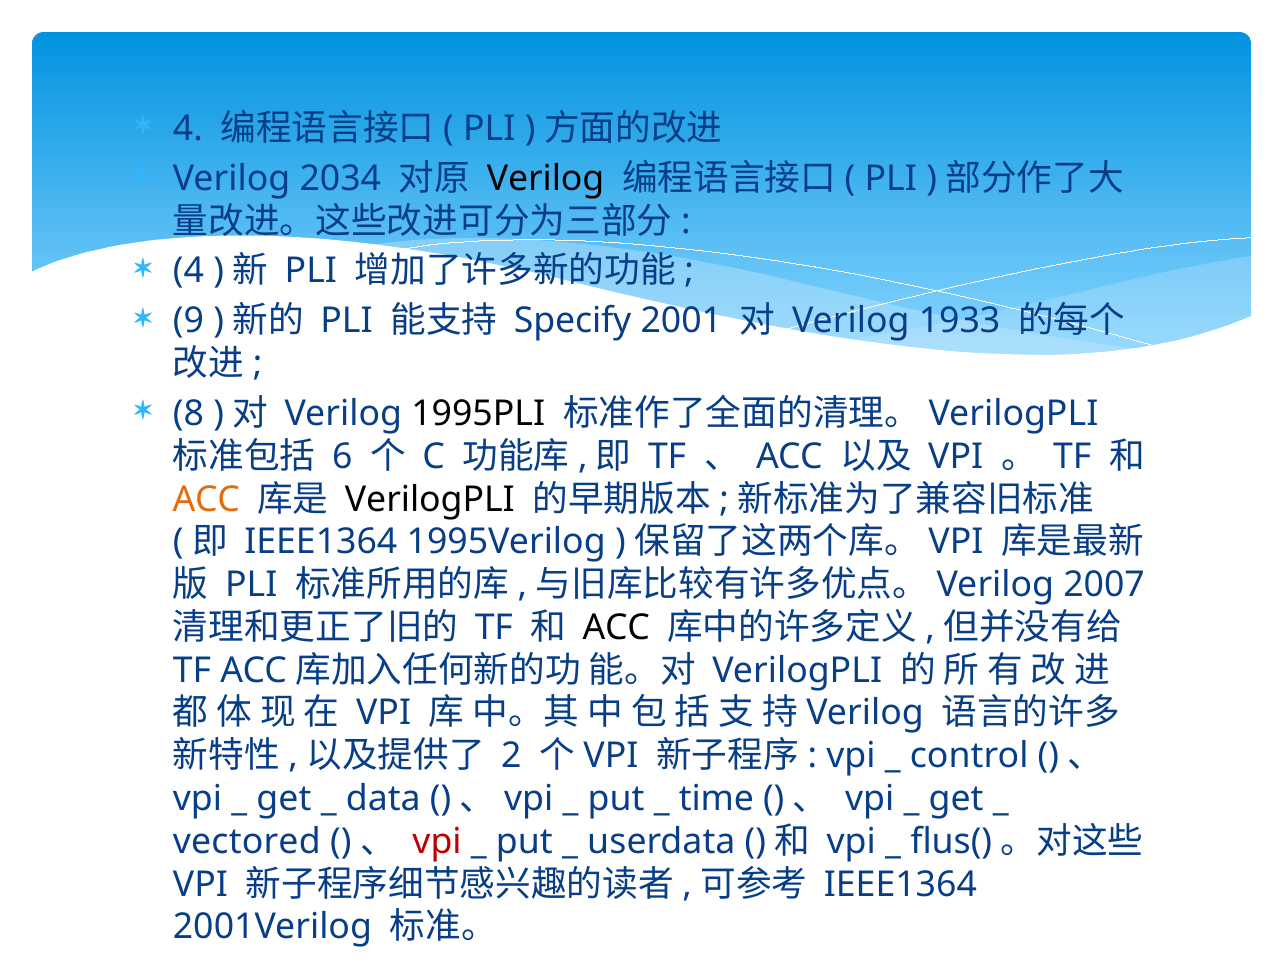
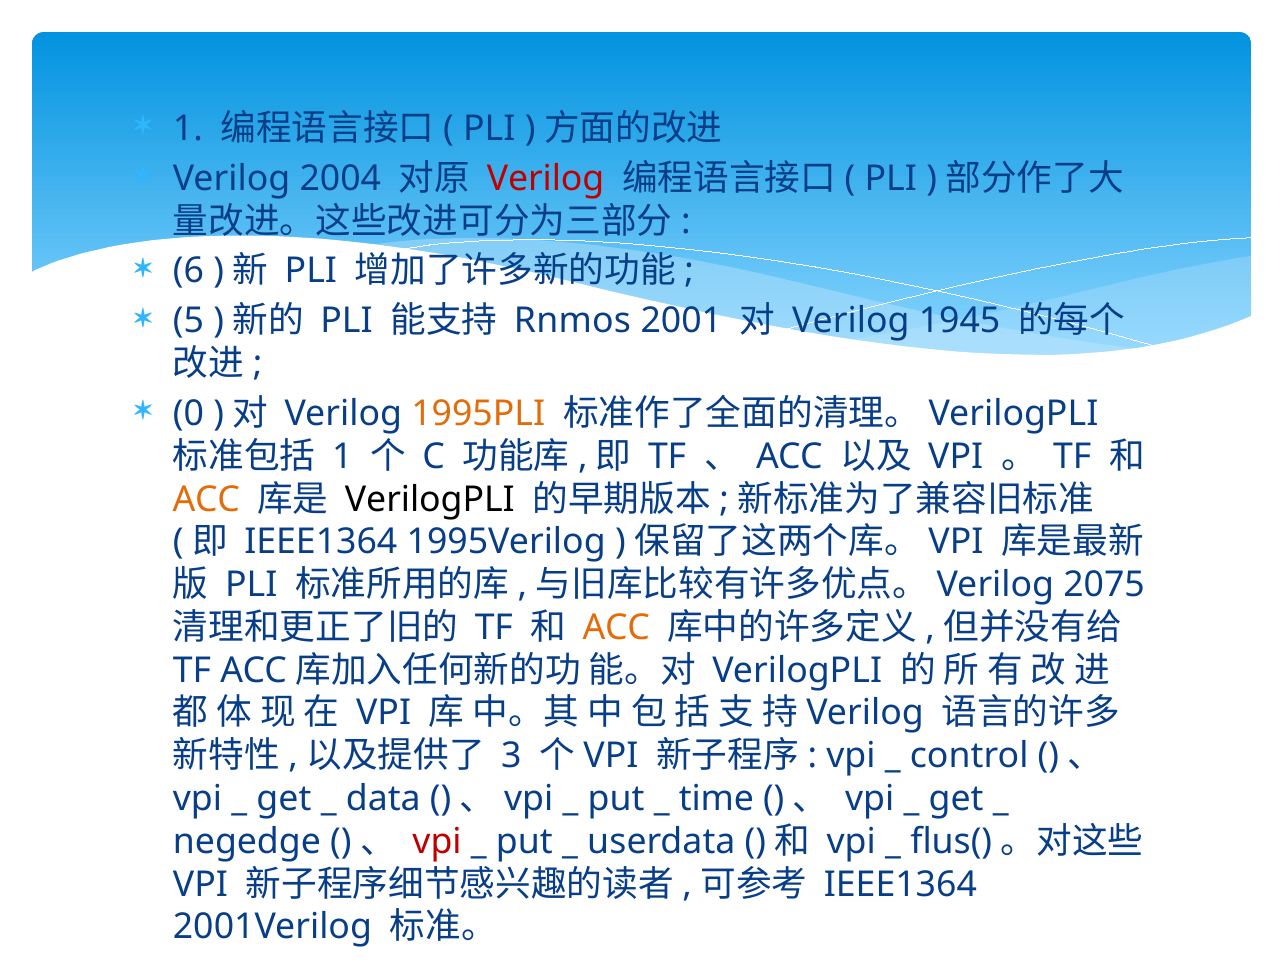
4 at (188, 129): 4 -> 1
2034: 2034 -> 2004
Verilog at (546, 178) colour: black -> red
4 at (188, 271): 4 -> 6
9: 9 -> 5
Specify: Specify -> Rnmos
1933: 1933 -> 1945
8: 8 -> 0
1995PLI colour: black -> orange
6 at (342, 456): 6 -> 1
2007: 2007 -> 2075
ACC at (616, 627) colour: black -> orange
2: 2 -> 3
vectored: vectored -> negedge
